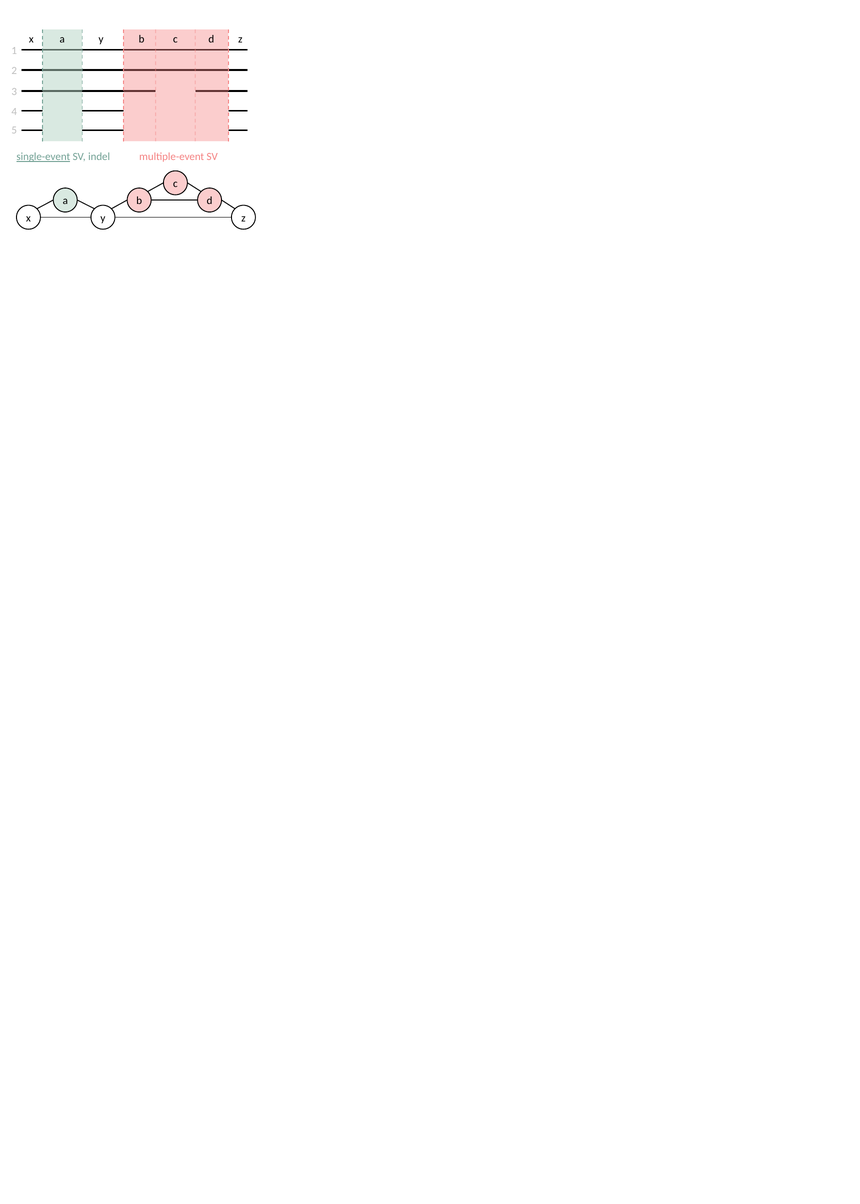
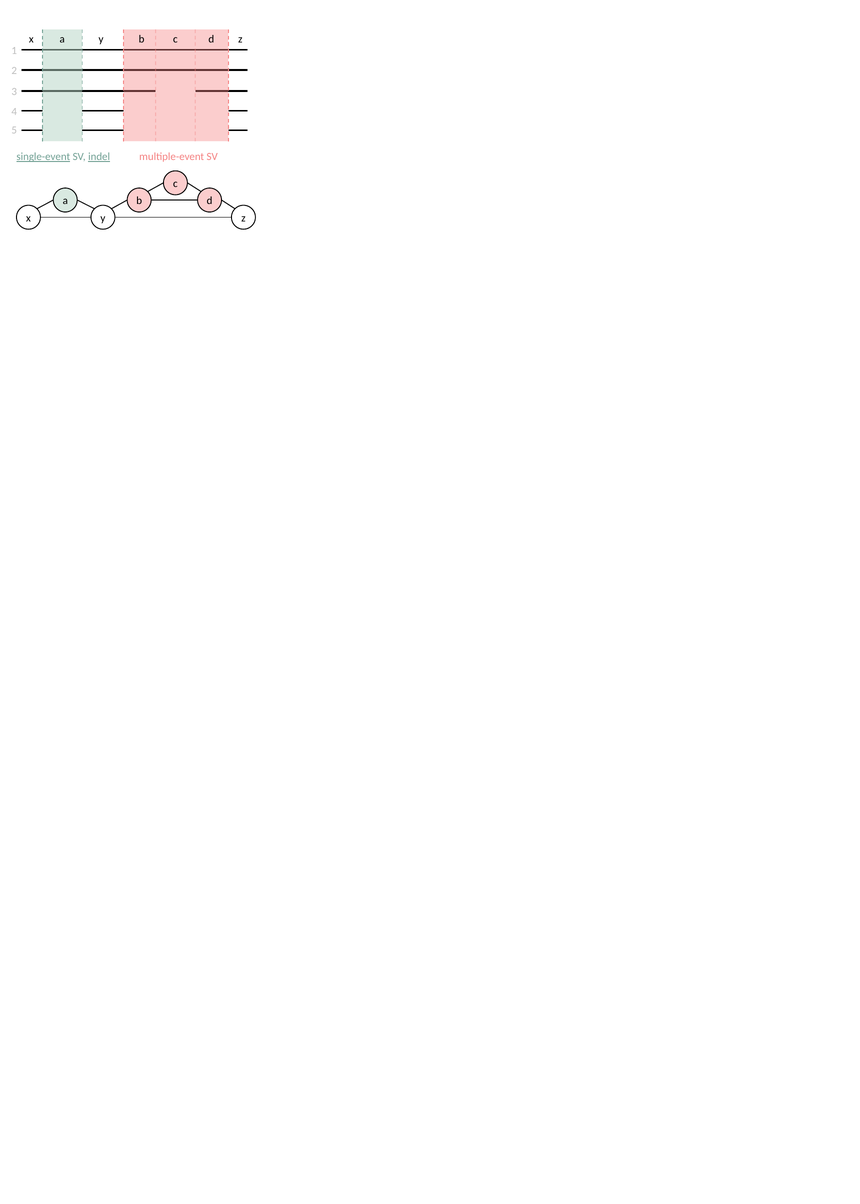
indel underline: none -> present
